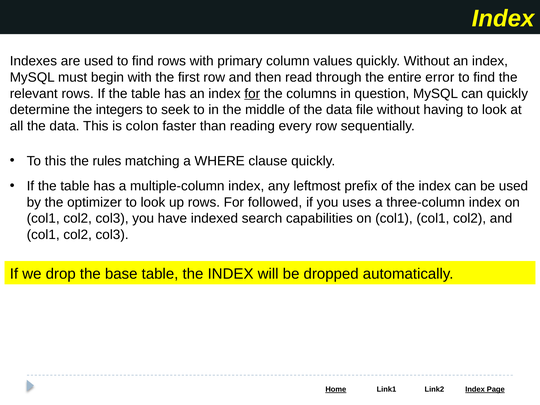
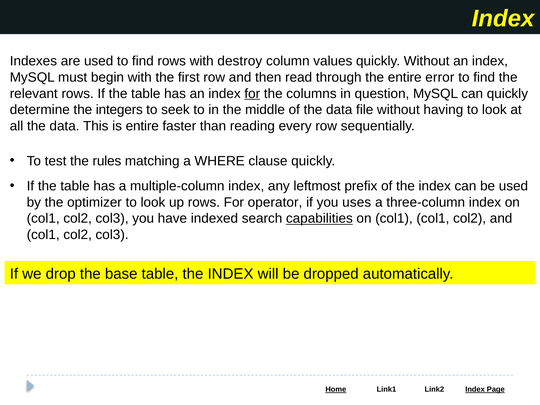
primary: primary -> destroy
is colon: colon -> entire
To this: this -> test
followed: followed -> operator
capabilities underline: none -> present
